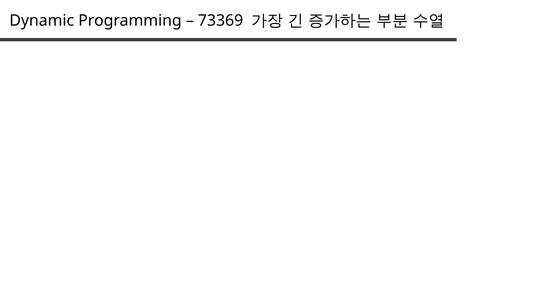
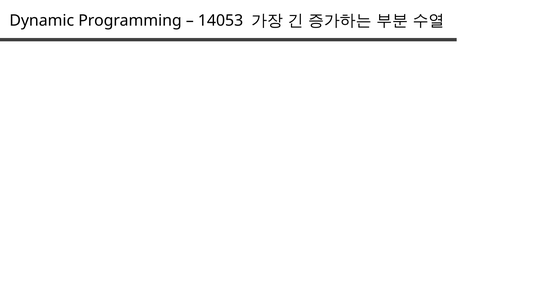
73369: 73369 -> 14053
